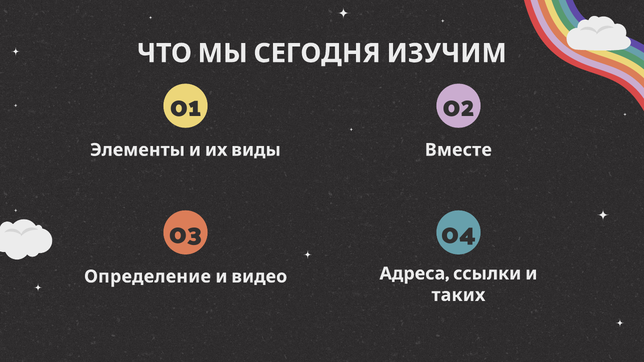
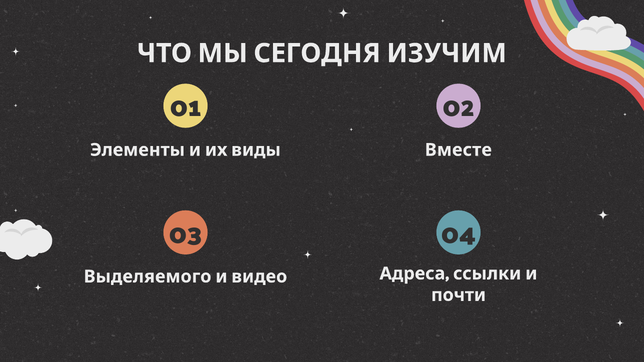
Определение: Определение -> Выделяемого
таких: таких -> почти
